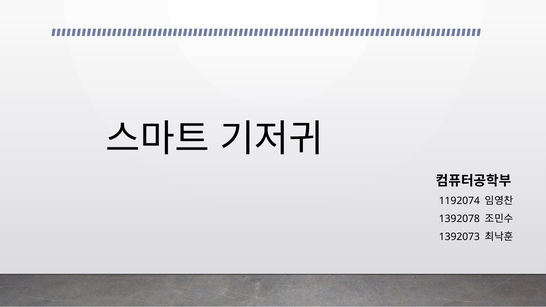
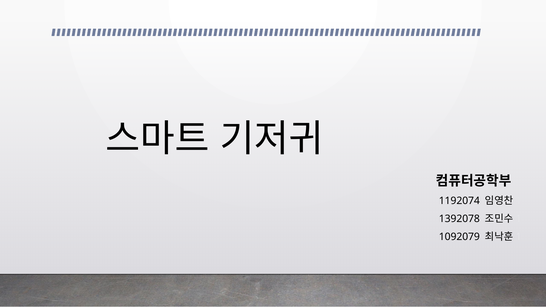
1392073: 1392073 -> 1092079
